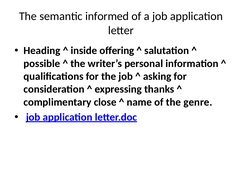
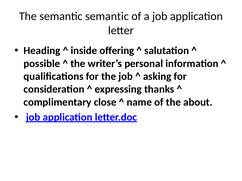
semantic informed: informed -> semantic
genre: genre -> about
